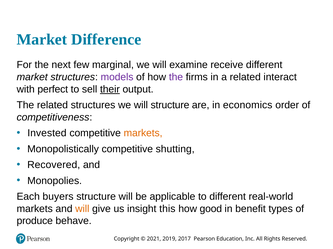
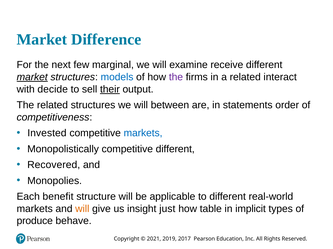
market at (32, 77) underline: none -> present
models colour: purple -> blue
perfect: perfect -> decide
will structure: structure -> between
economics: economics -> statements
markets at (143, 134) colour: orange -> blue
competitive shutting: shutting -> different
buyers: buyers -> benefit
this: this -> just
good: good -> table
benefit: benefit -> implicit
